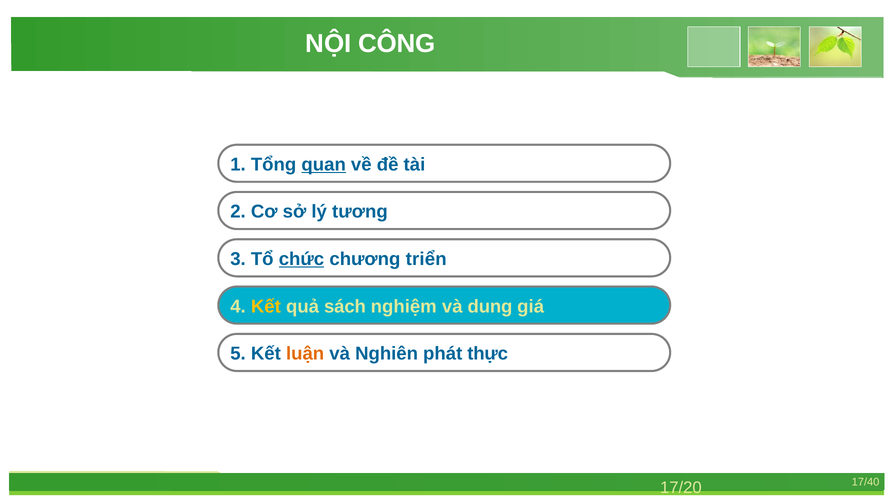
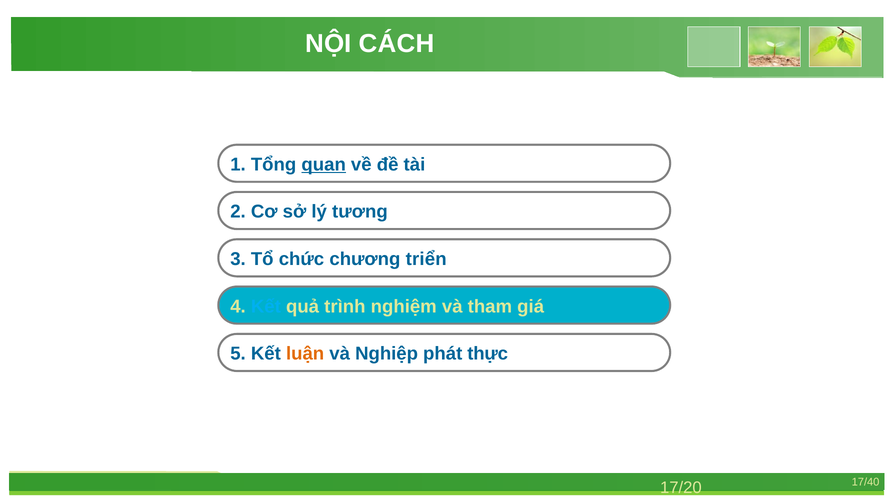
CÔNG: CÔNG -> CÁCH
chức underline: present -> none
Kết at (266, 306) colour: yellow -> light blue
sách: sách -> trình
dung: dung -> tham
Nghiên: Nghiên -> Nghiệp
